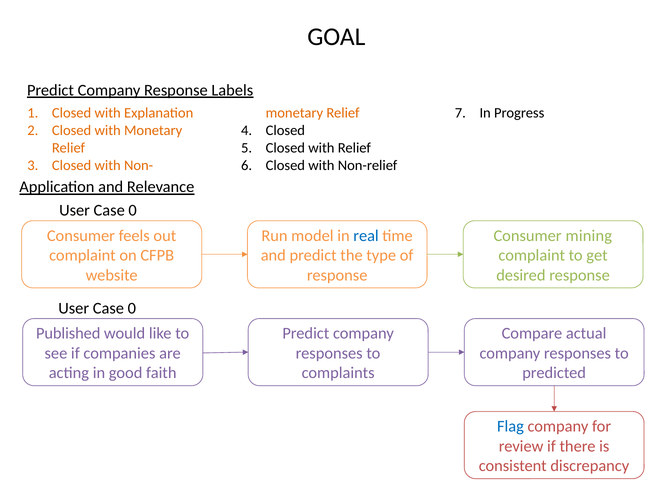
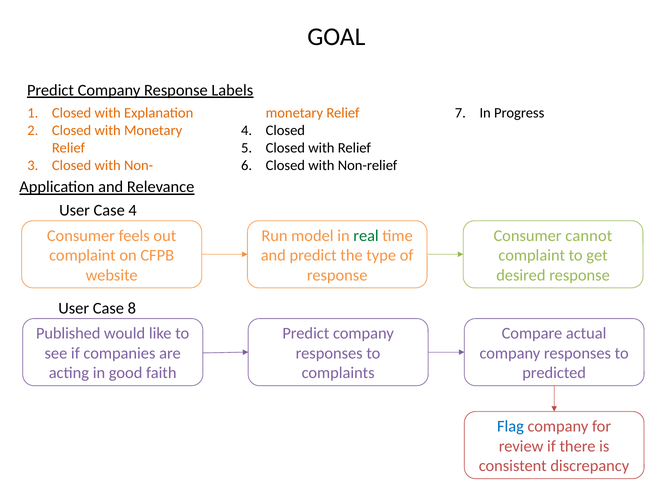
0 at (133, 211): 0 -> 4
real colour: blue -> green
mining: mining -> cannot
0 at (132, 309): 0 -> 8
